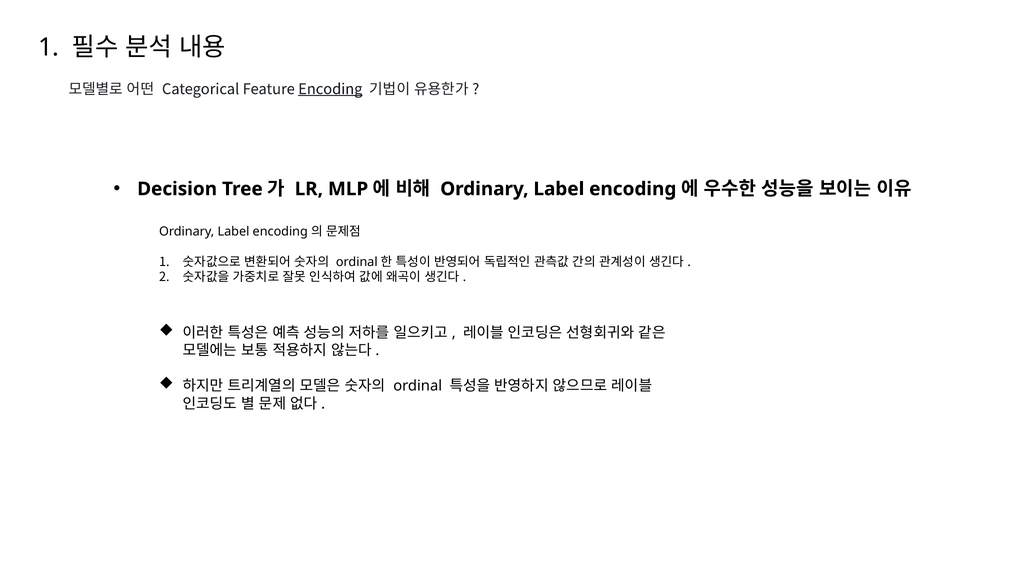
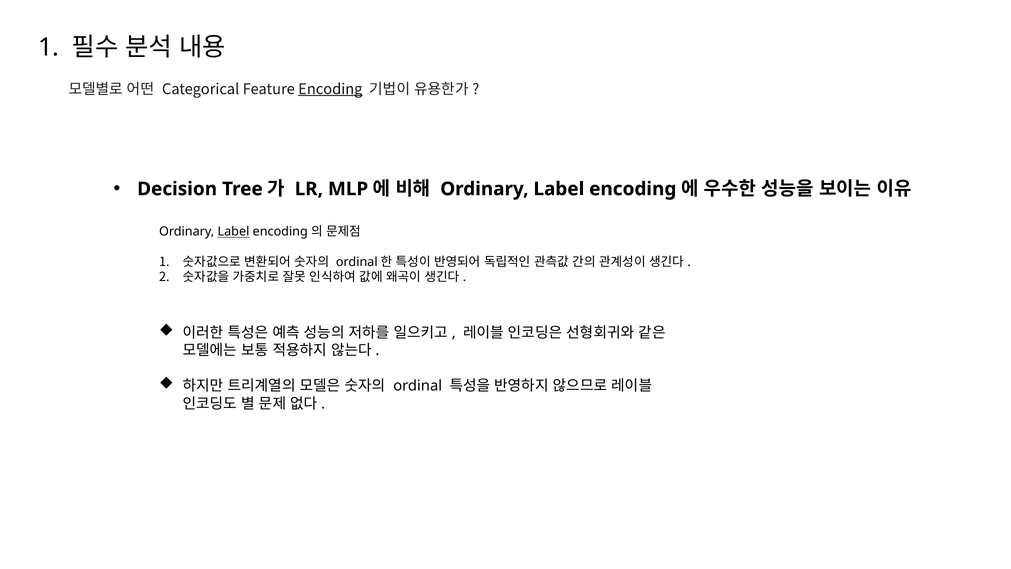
Label at (233, 232) underline: none -> present
